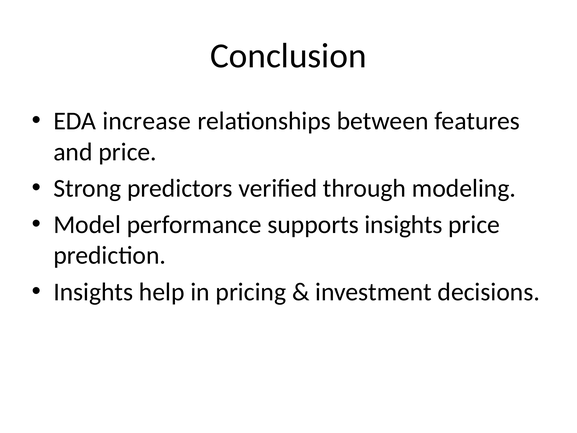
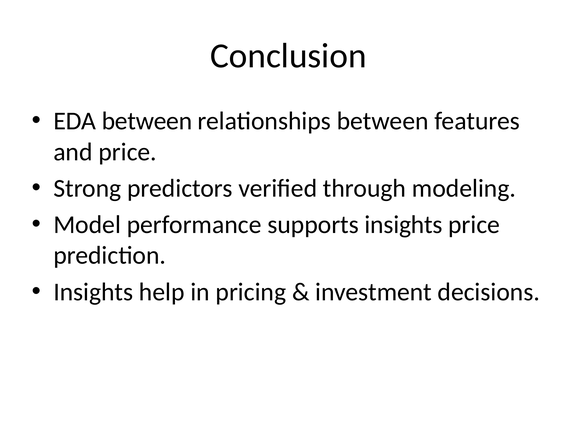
EDA increase: increase -> between
